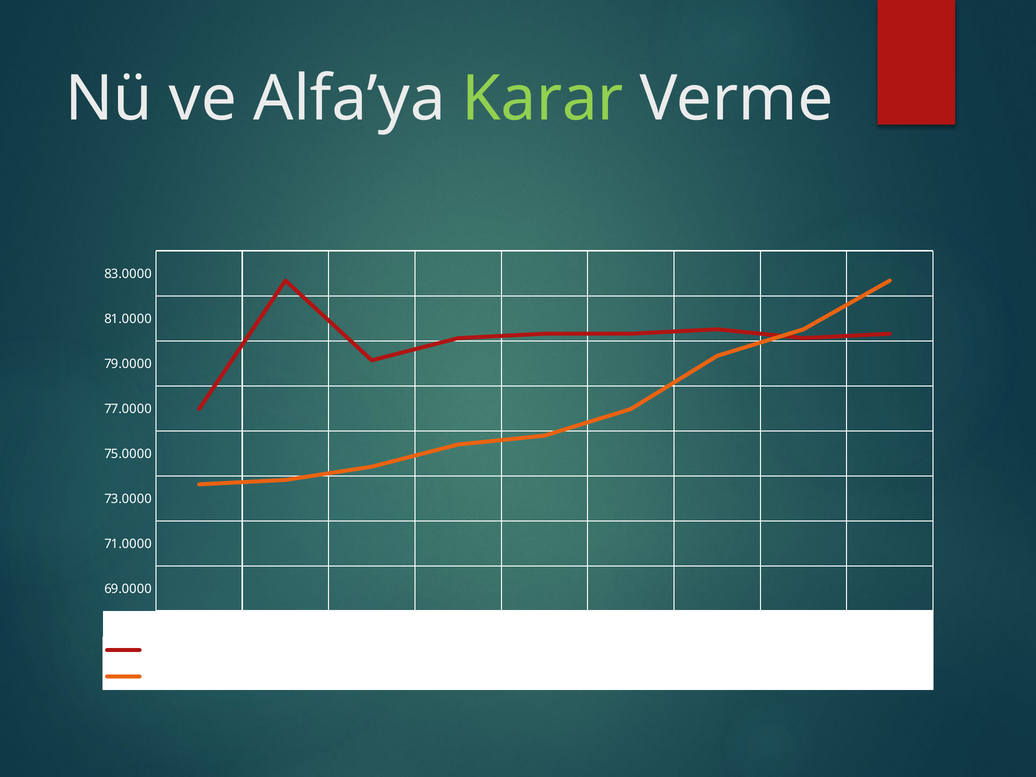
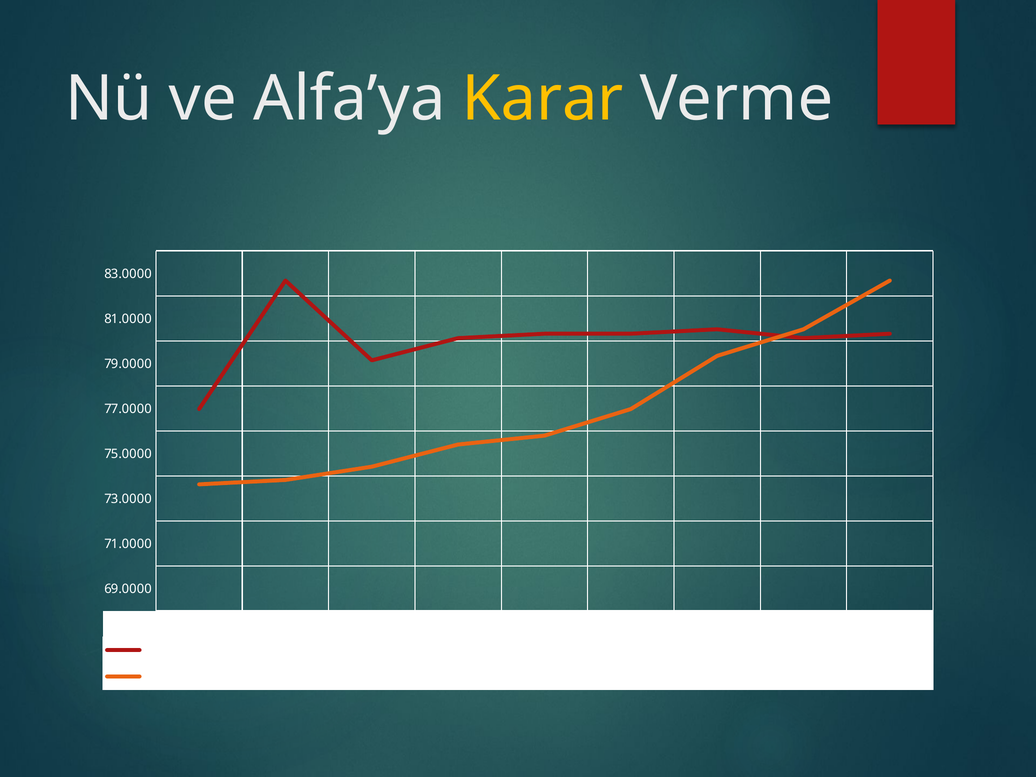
Karar colour: light green -> yellow
